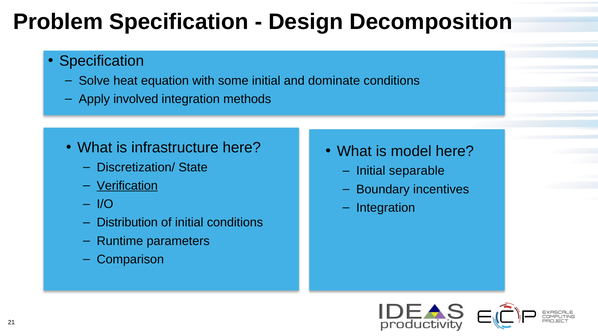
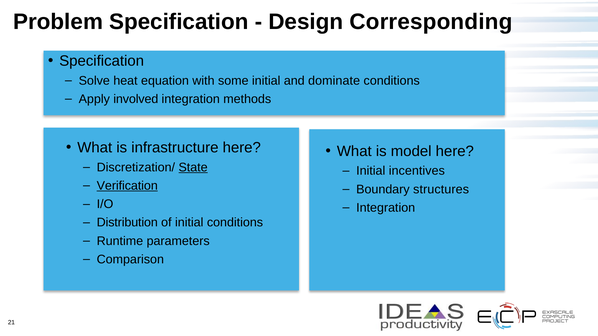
Decomposition: Decomposition -> Corresponding
State underline: none -> present
separable: separable -> incentives
incentives: incentives -> structures
